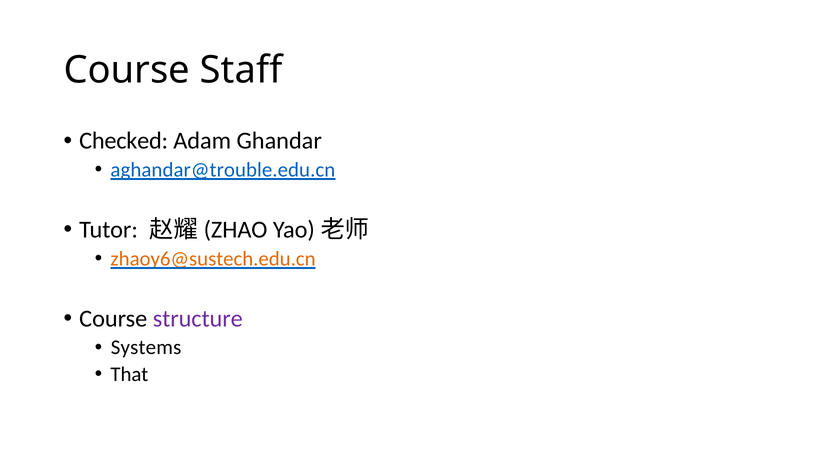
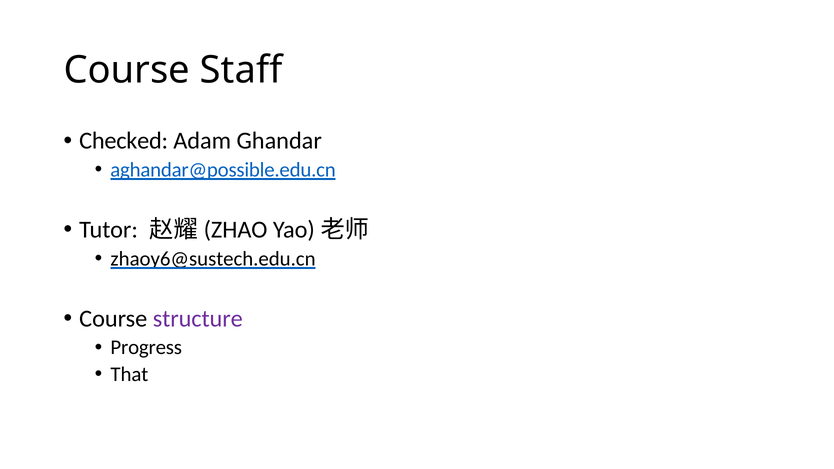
aghandar@trouble.edu.cn: aghandar@trouble.edu.cn -> aghandar@possible.edu.cn
zhaoy6@sustech.edu.cn colour: orange -> black
Systems: Systems -> Progress
